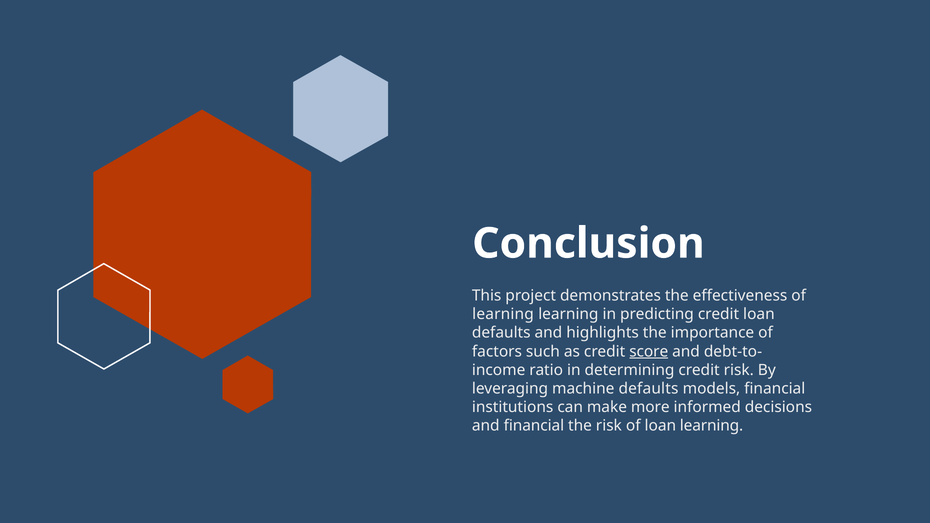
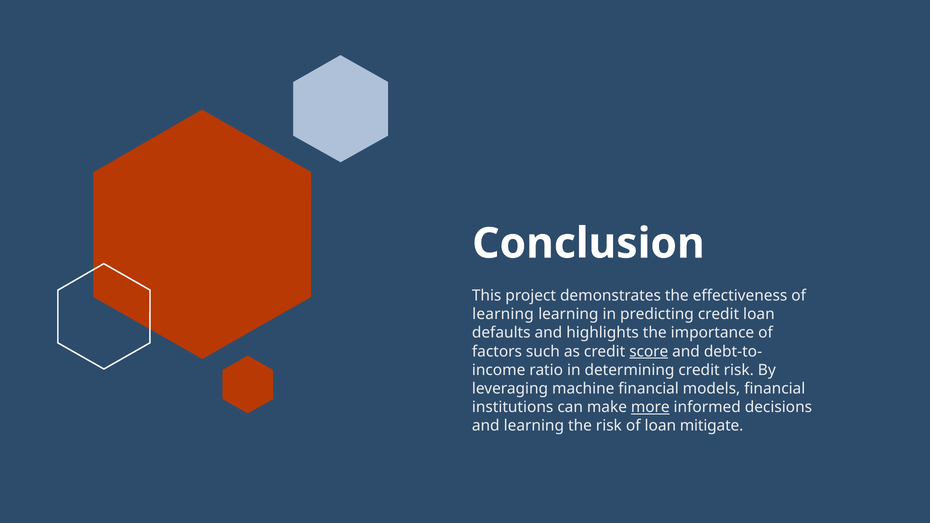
machine defaults: defaults -> financial
more underline: none -> present
and financial: financial -> learning
loan learning: learning -> mitigate
